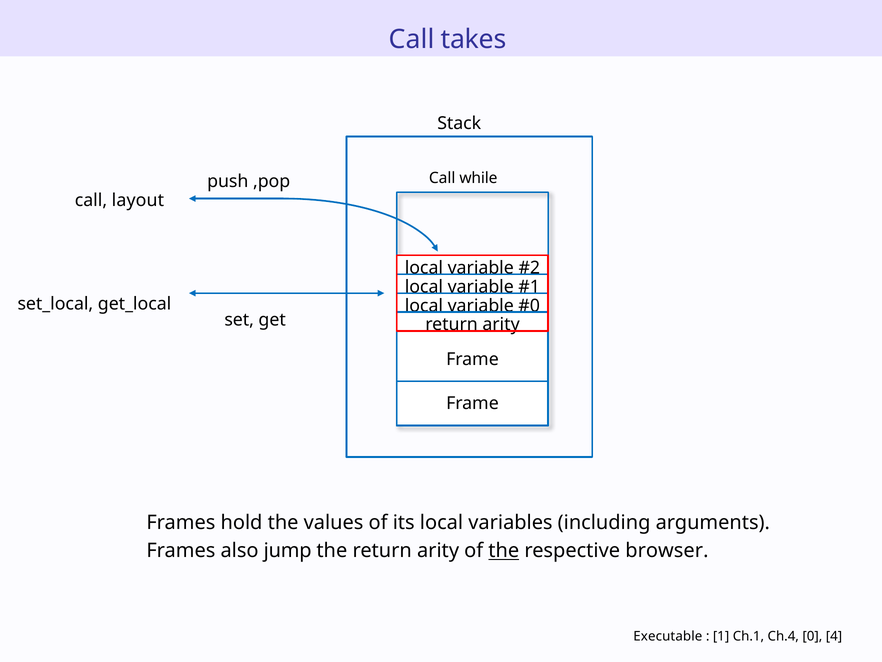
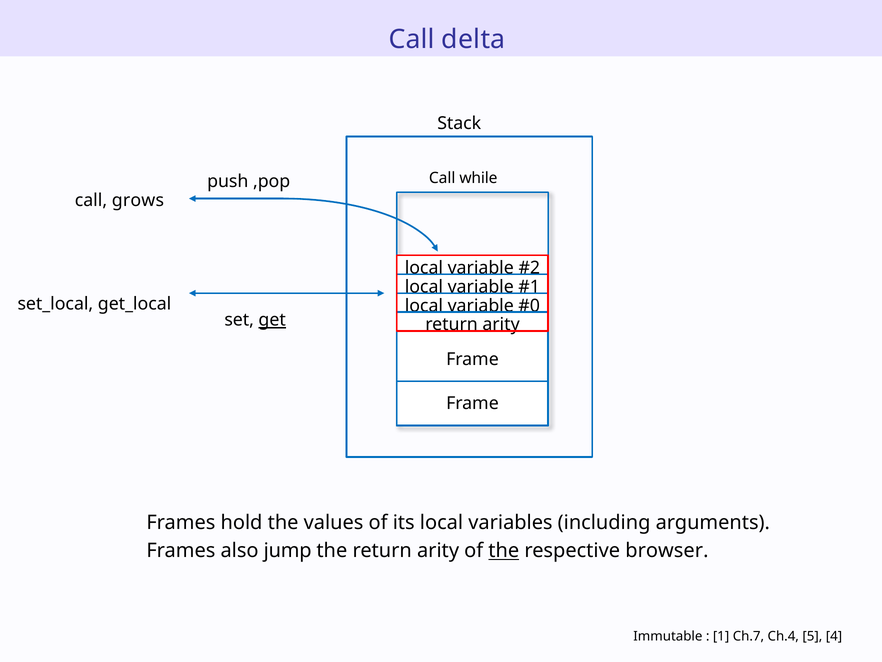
takes: takes -> delta
layout: layout -> grows
get underline: none -> present
Executable: Executable -> Immutable
Ch.1: Ch.1 -> Ch.7
0: 0 -> 5
